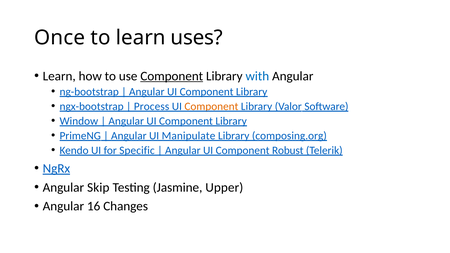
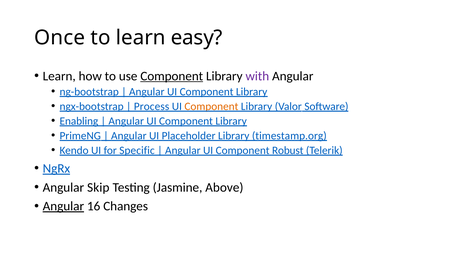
uses: uses -> easy
with colour: blue -> purple
Window: Window -> Enabling
Manipulate: Manipulate -> Placeholder
composing.org: composing.org -> timestamp.org
Upper: Upper -> Above
Angular at (63, 206) underline: none -> present
